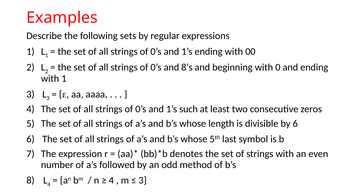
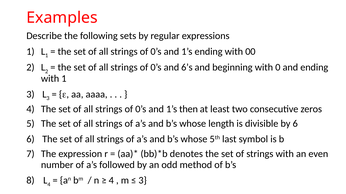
8’s: 8’s -> 6’s
such: such -> then
